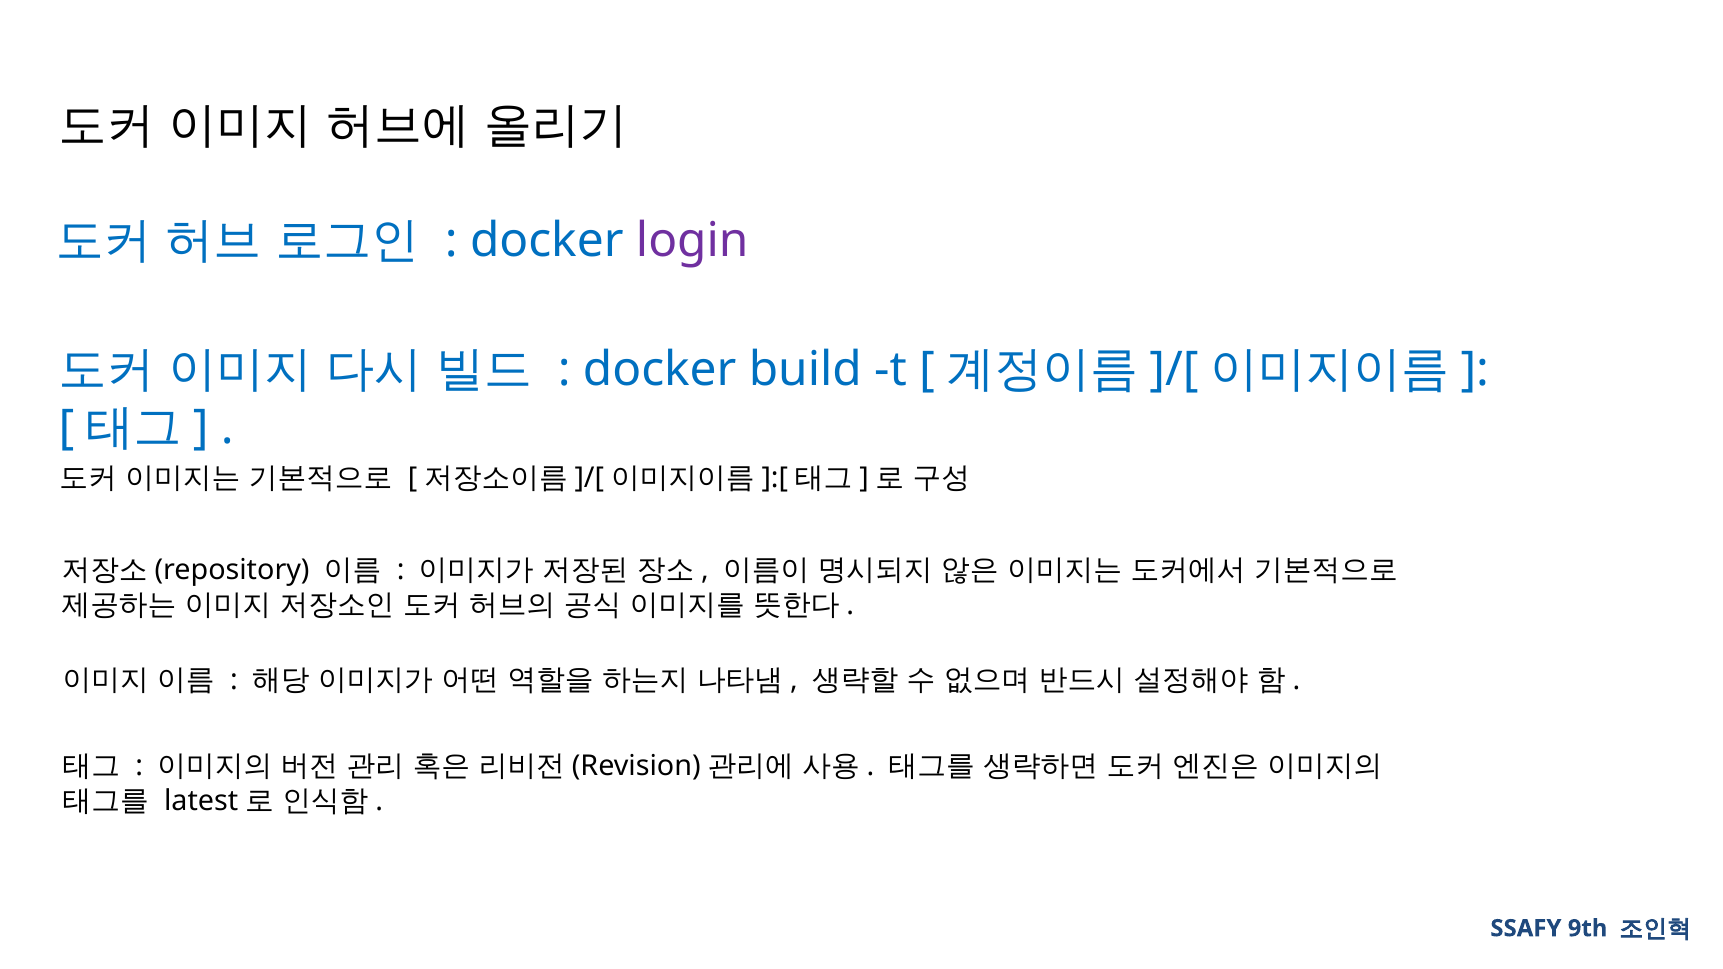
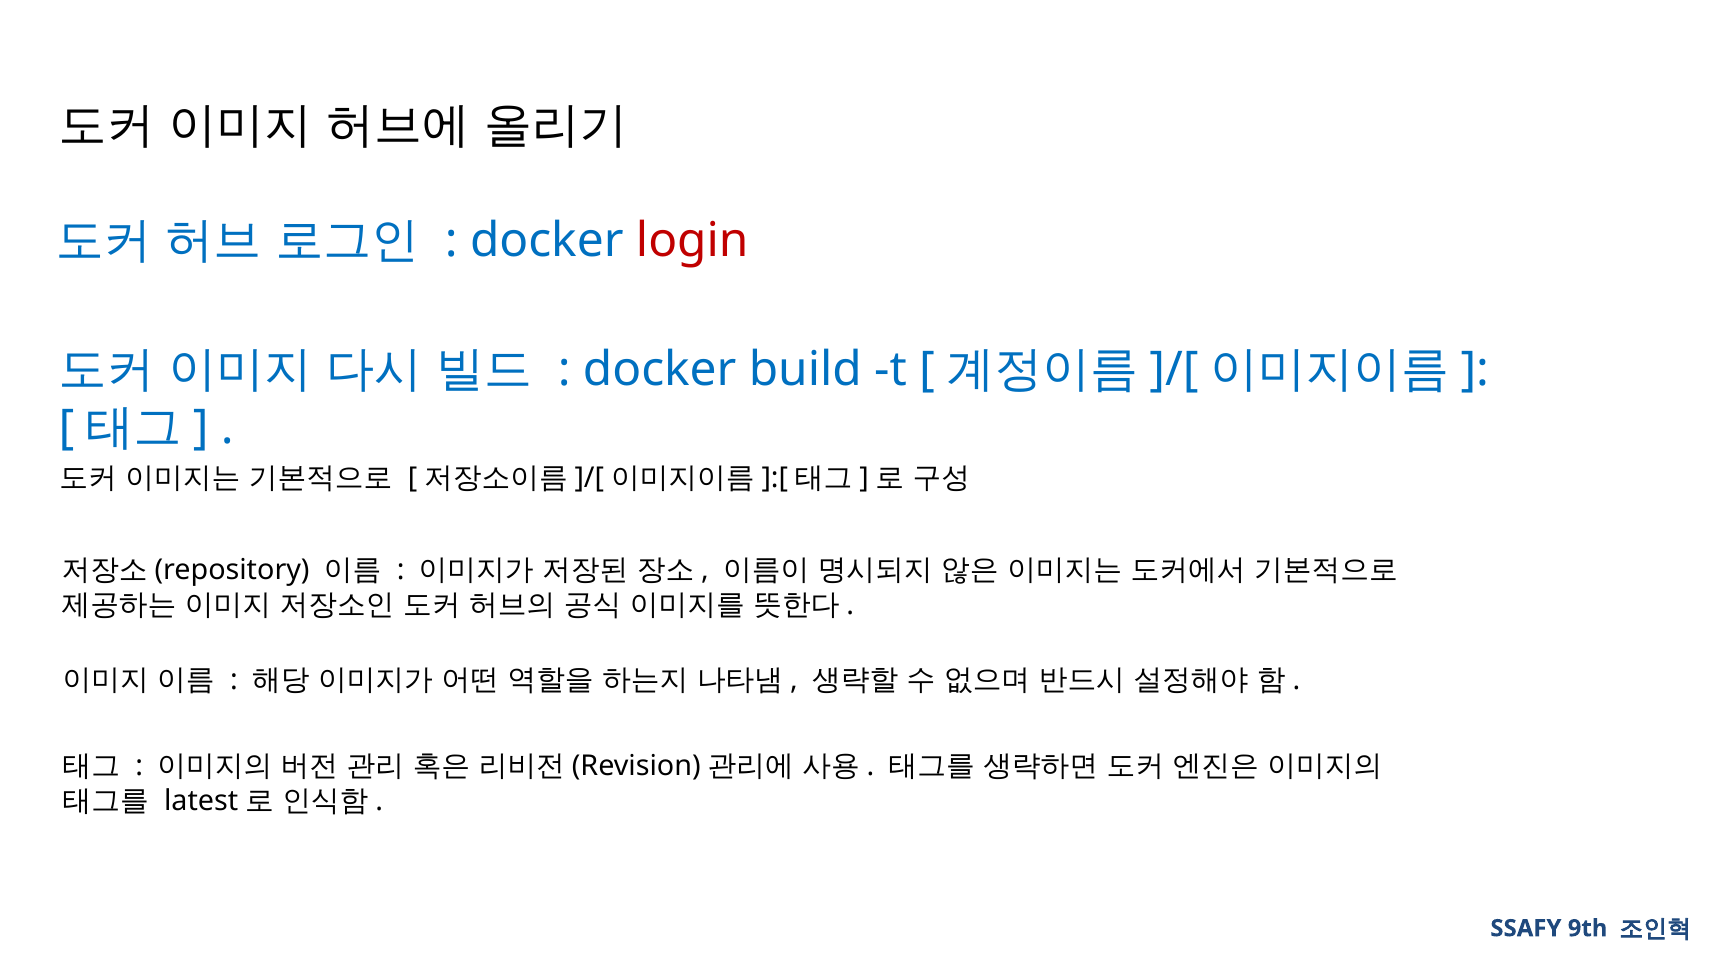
login colour: purple -> red
